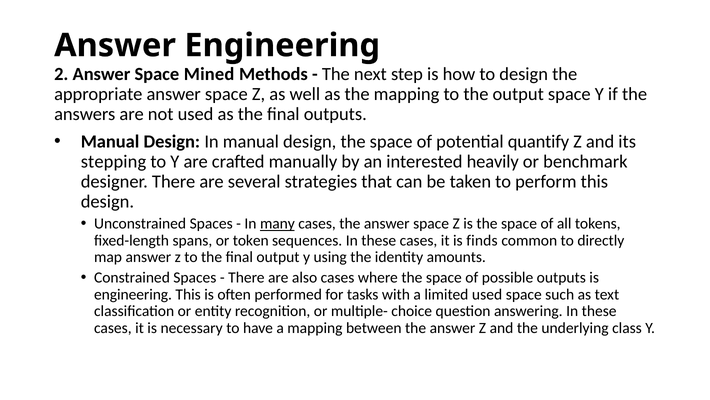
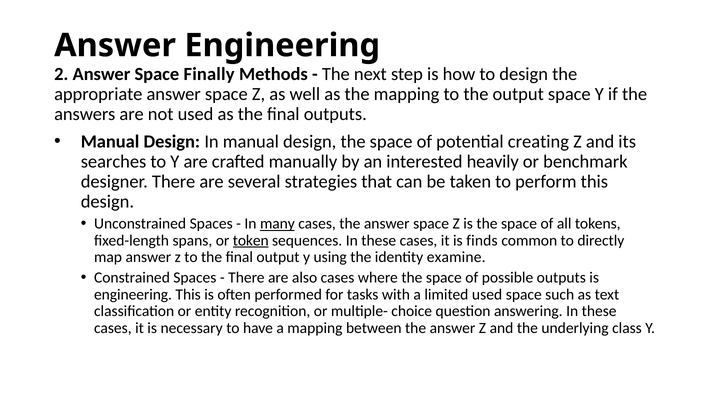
Mined: Mined -> Finally
quantify: quantify -> creating
stepping: stepping -> searches
token underline: none -> present
amounts: amounts -> examine
